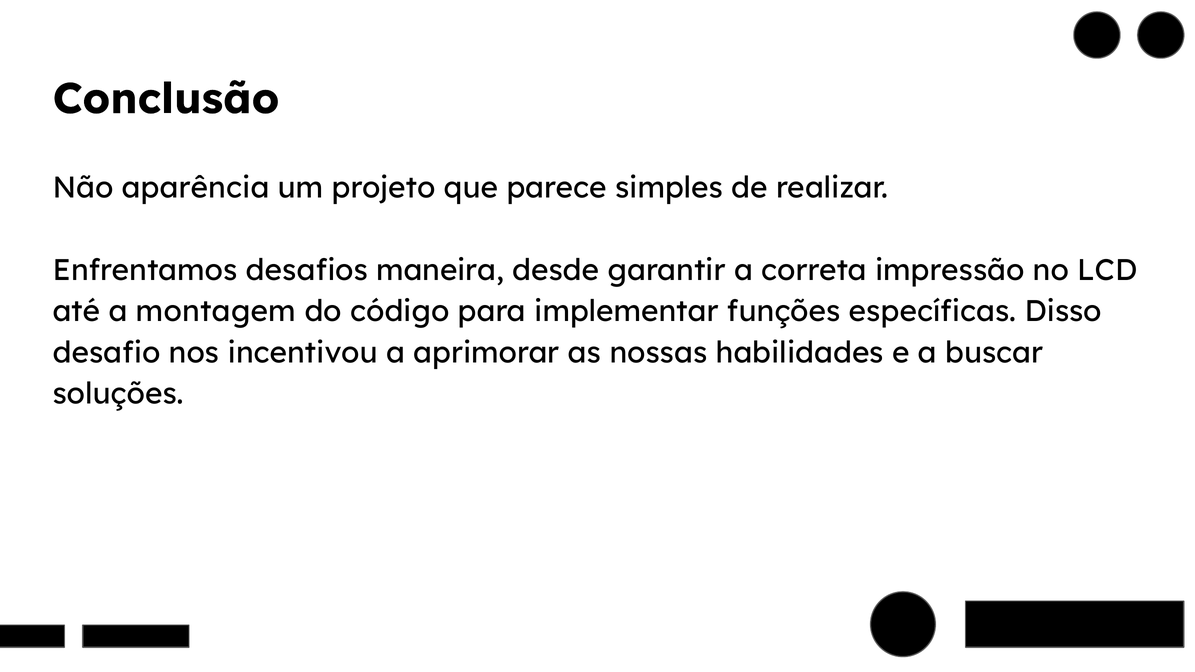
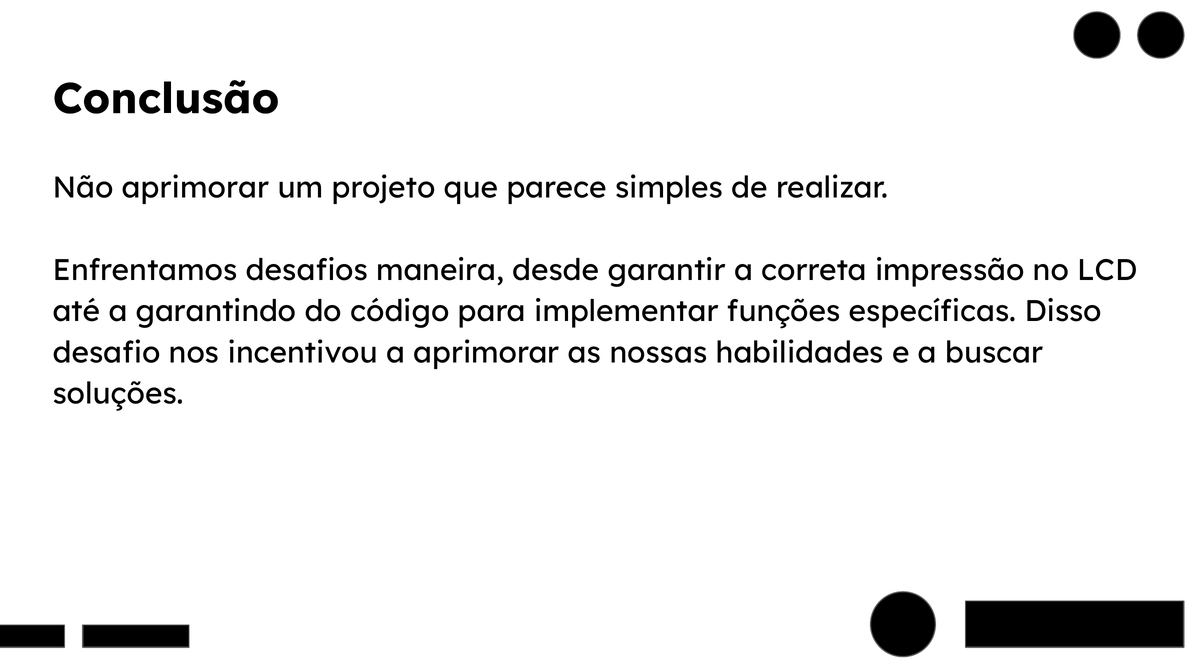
Não aparência: aparência -> aprimorar
montagem: montagem -> garantindo
